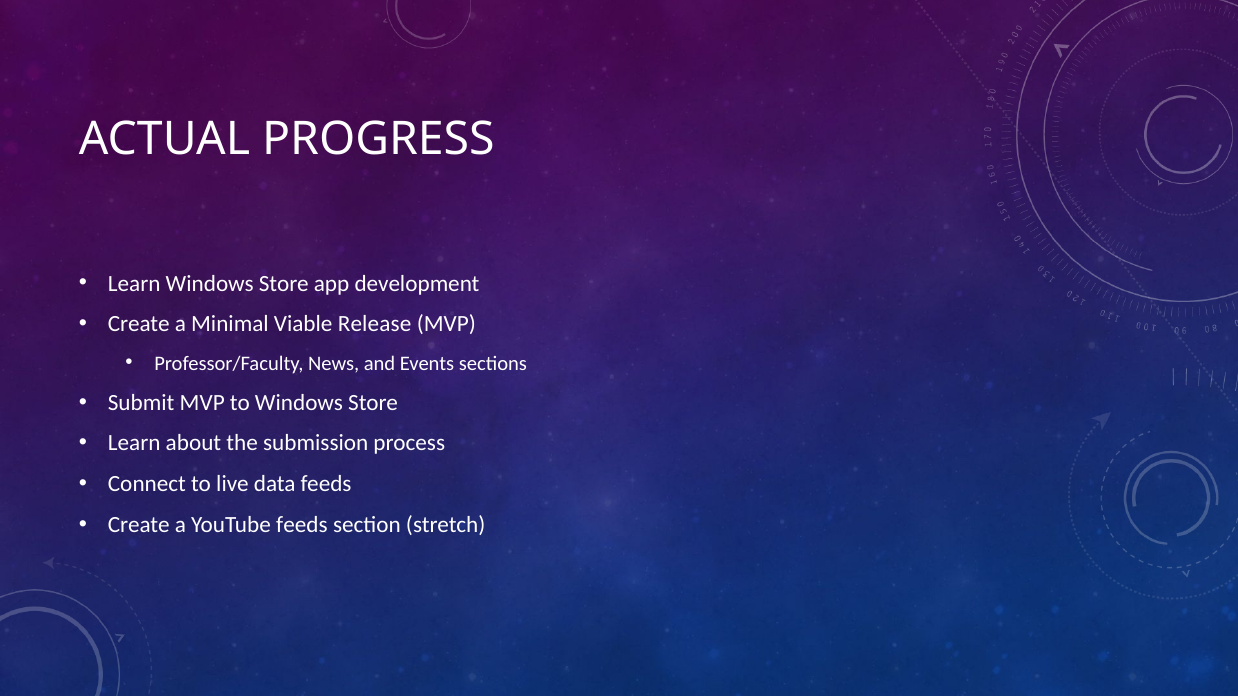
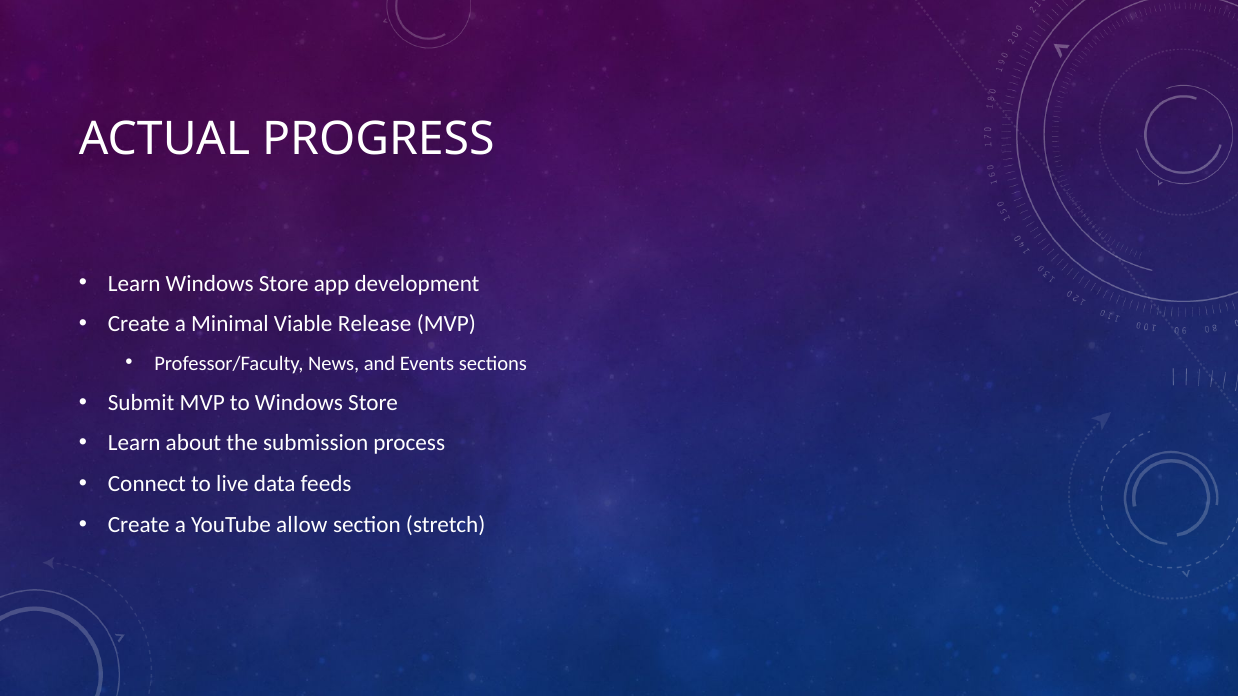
YouTube feeds: feeds -> allow
